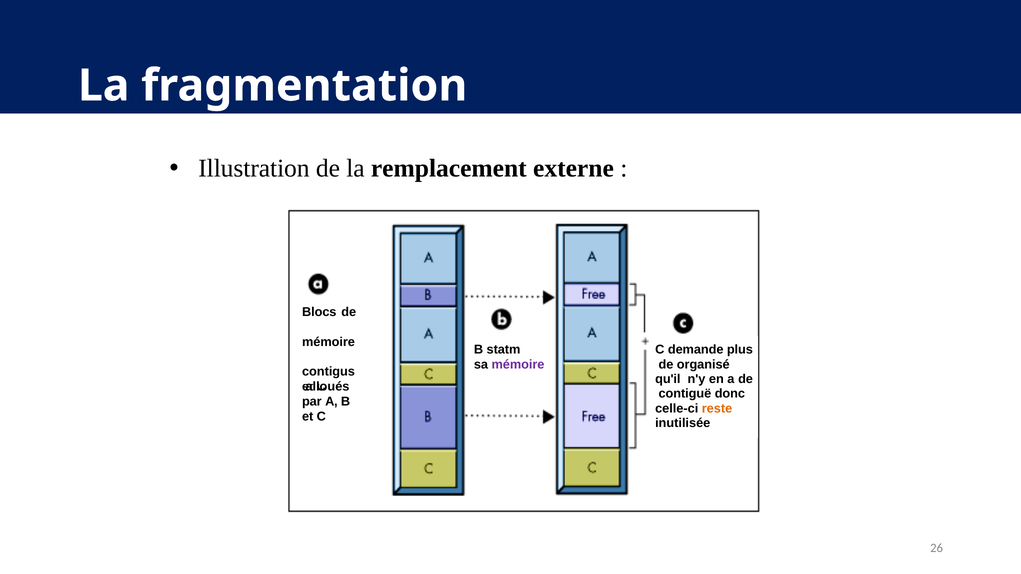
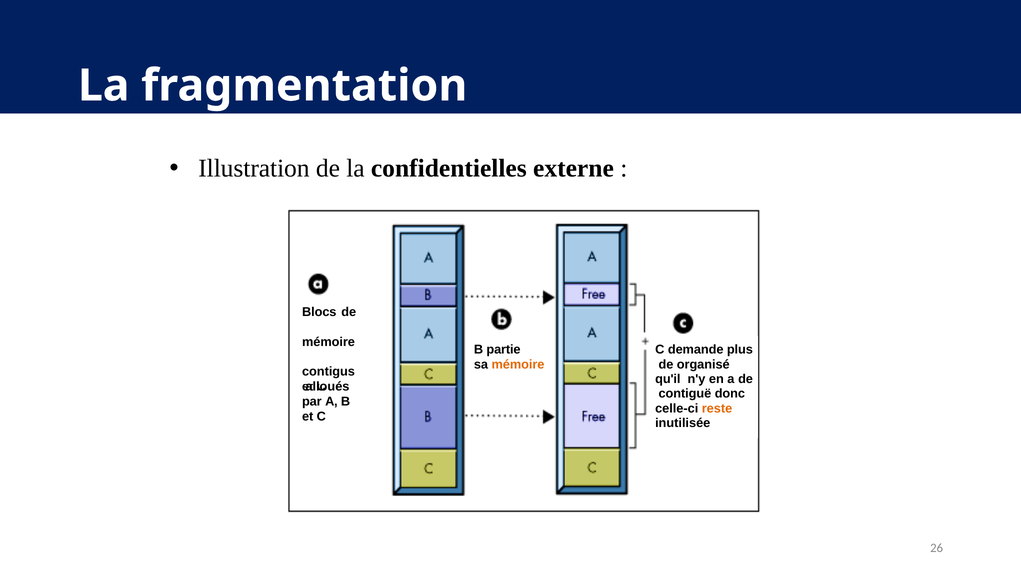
remplacement: remplacement -> confidentielles
statm: statm -> partie
mémoire at (518, 365) colour: purple -> orange
